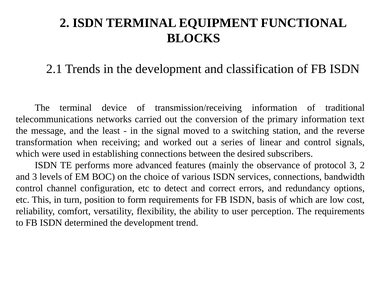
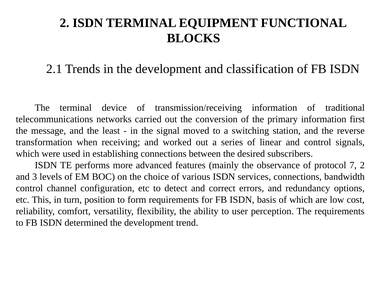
text: text -> first
protocol 3: 3 -> 7
